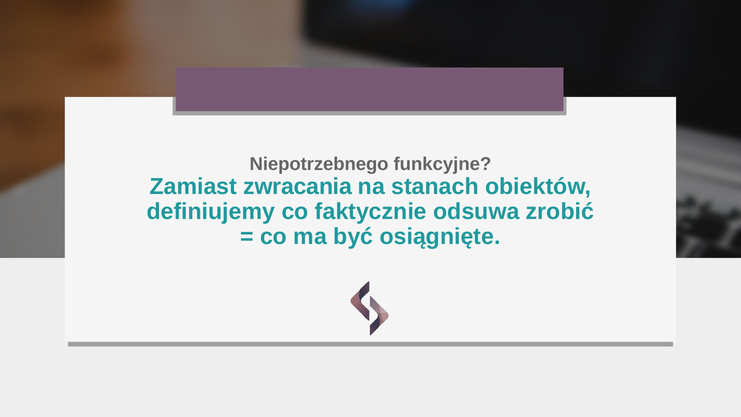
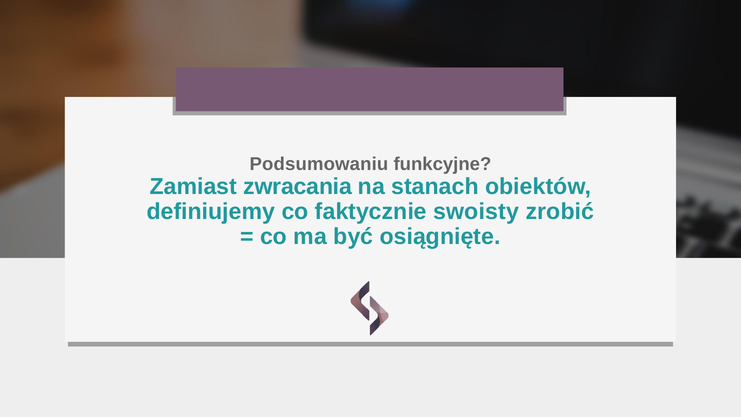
Niepotrzebnego: Niepotrzebnego -> Podsumowaniu
odsuwa: odsuwa -> swoisty
